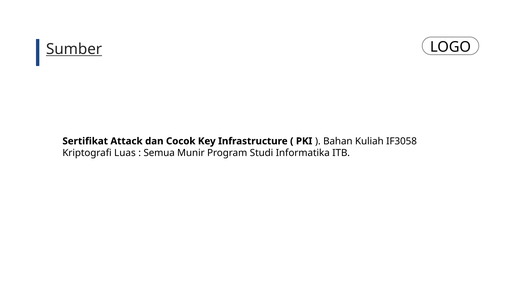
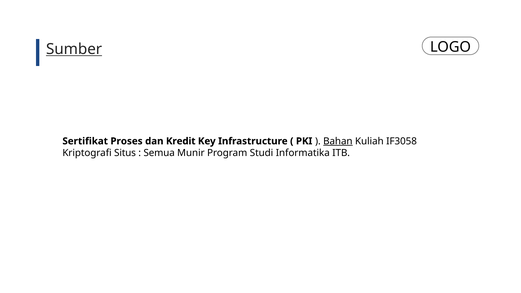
Attack: Attack -> Proses
Cocok: Cocok -> Kredit
Bahan underline: none -> present
Luas: Luas -> Situs
